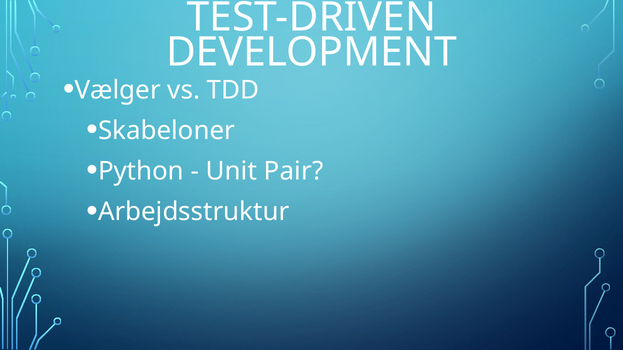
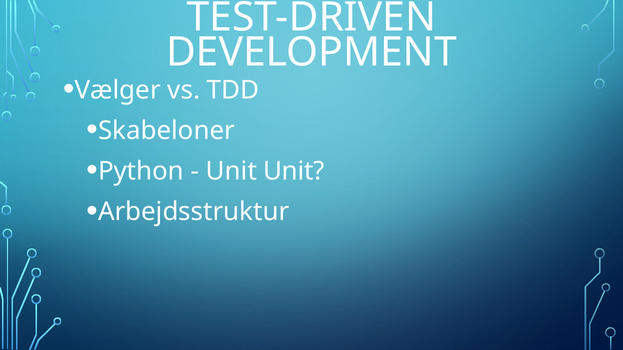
Unit Pair: Pair -> Unit
